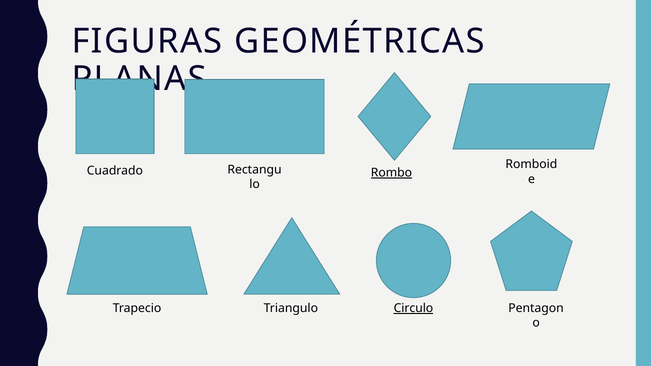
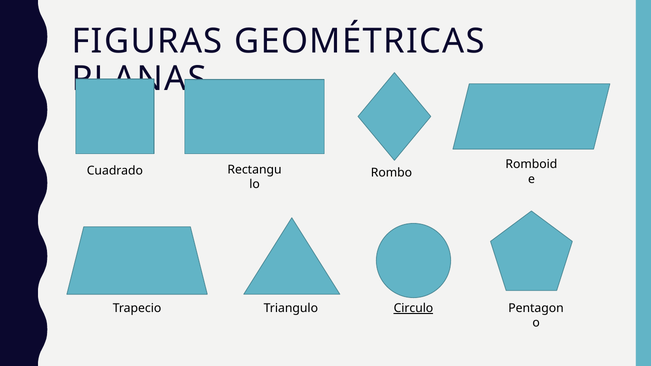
Rombo underline: present -> none
